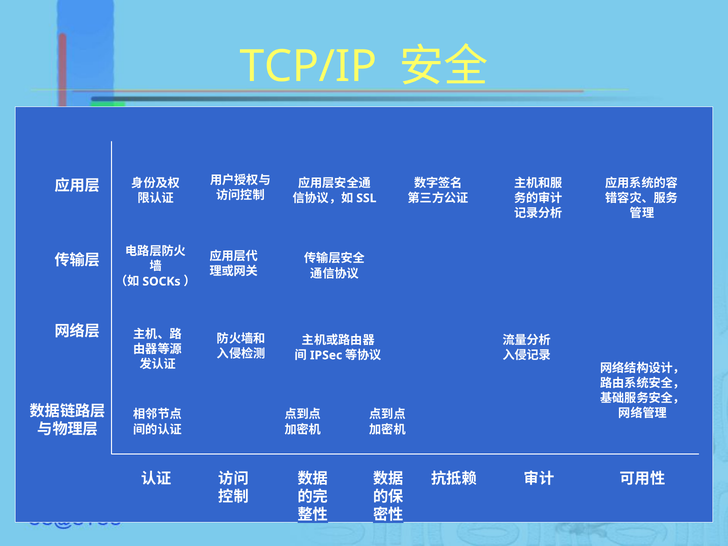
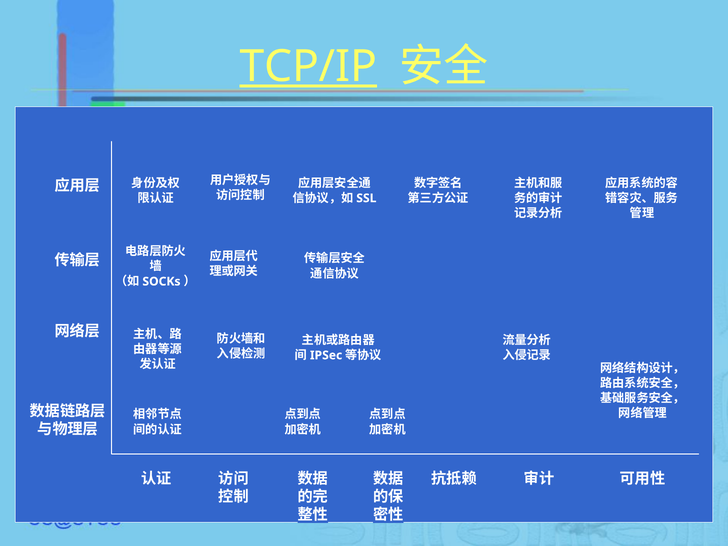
TCP/IP underline: none -> present
